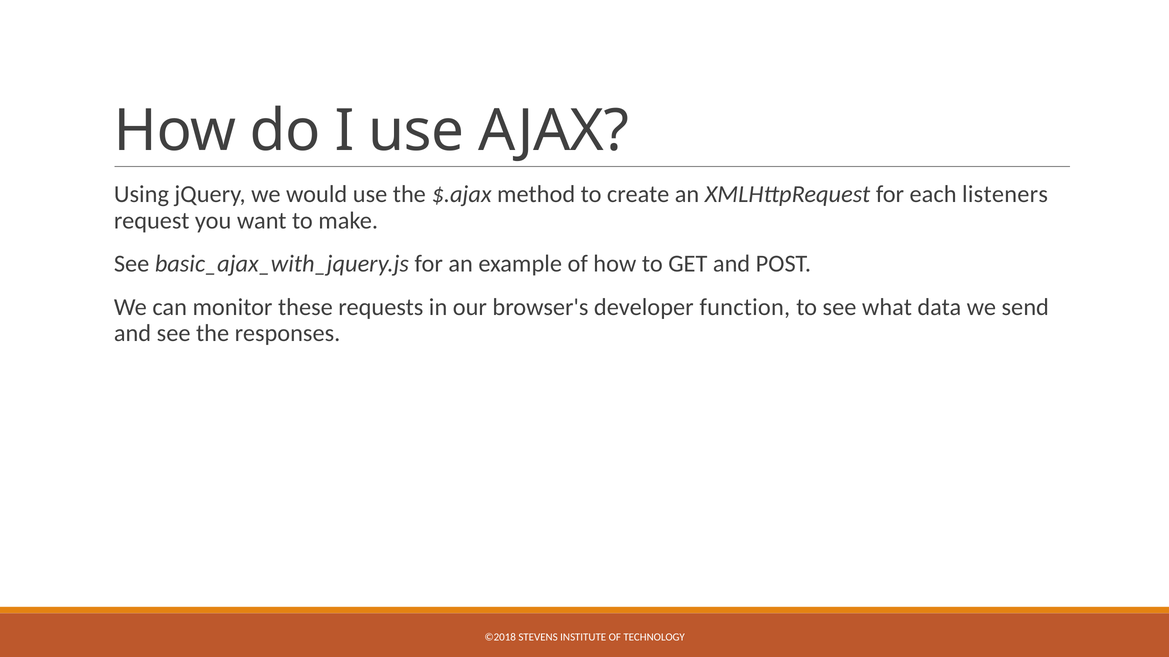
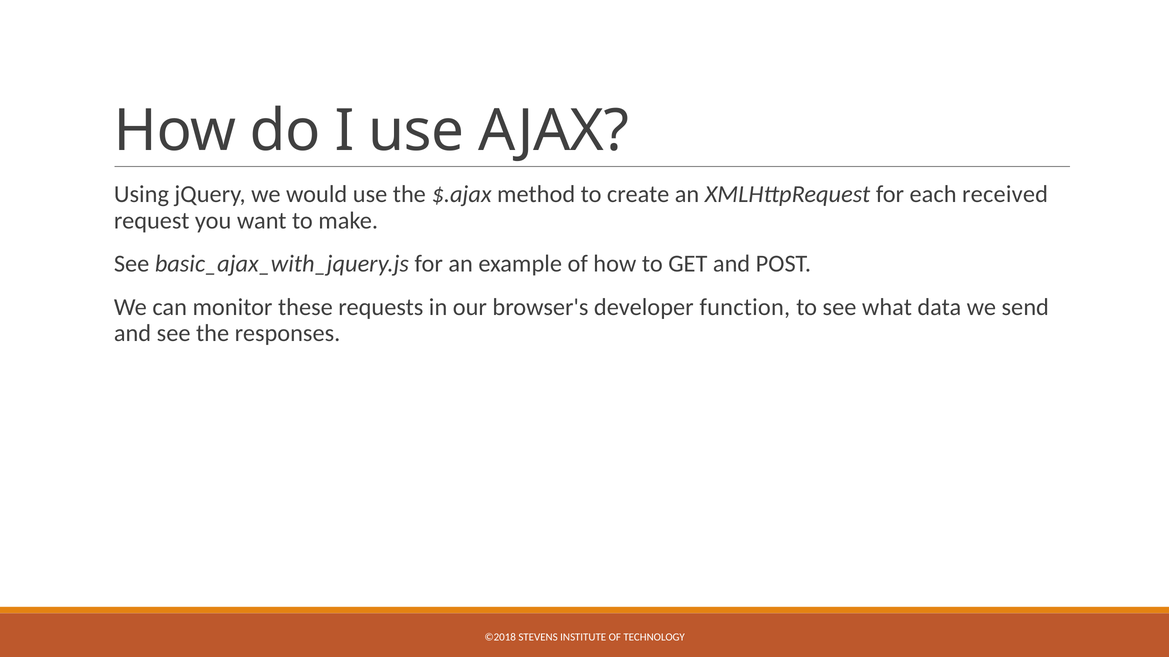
listeners: listeners -> received
